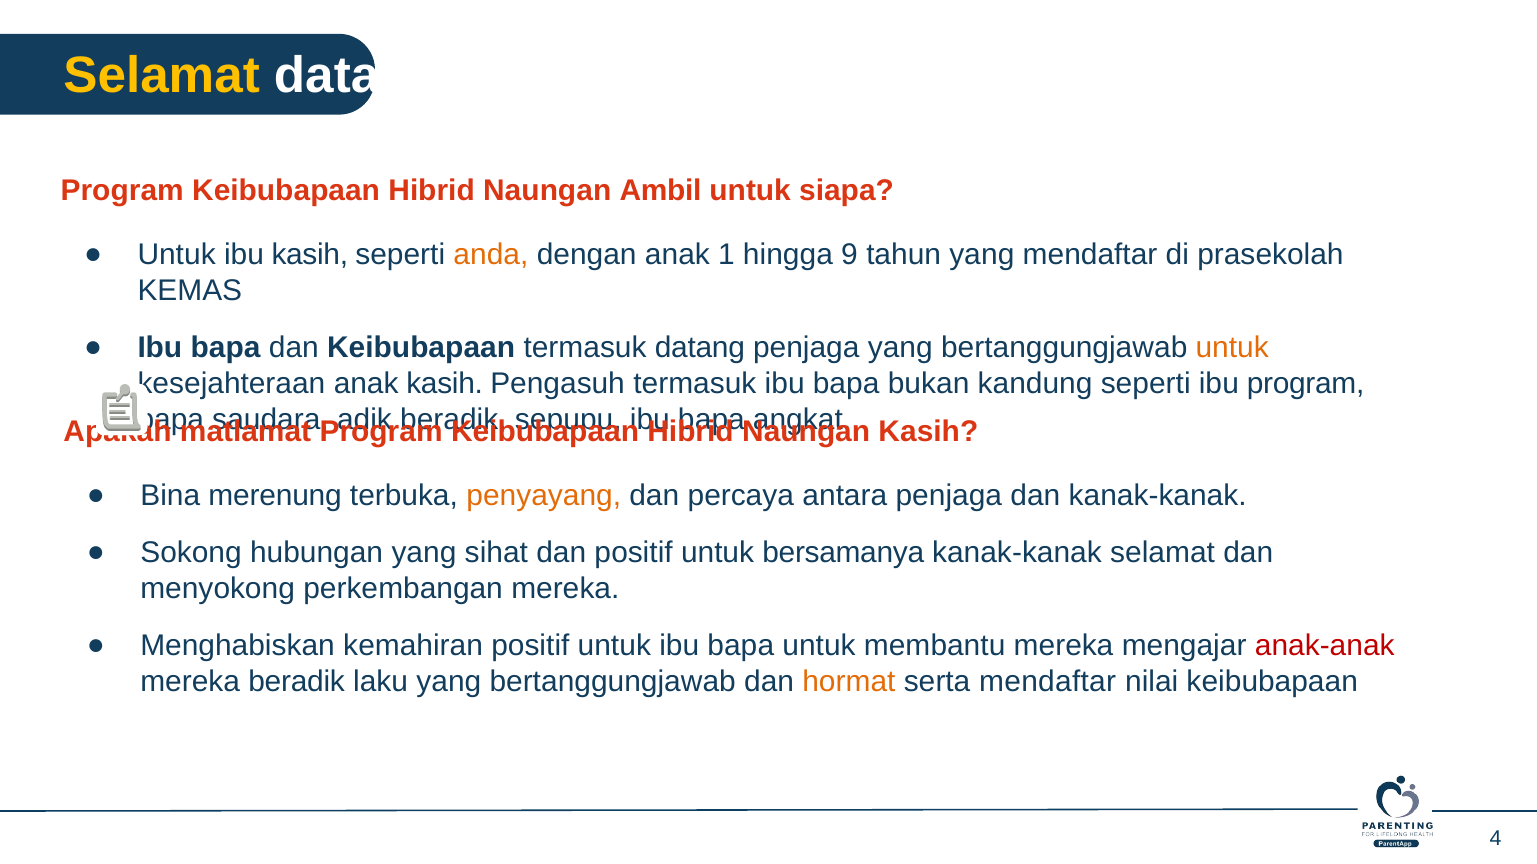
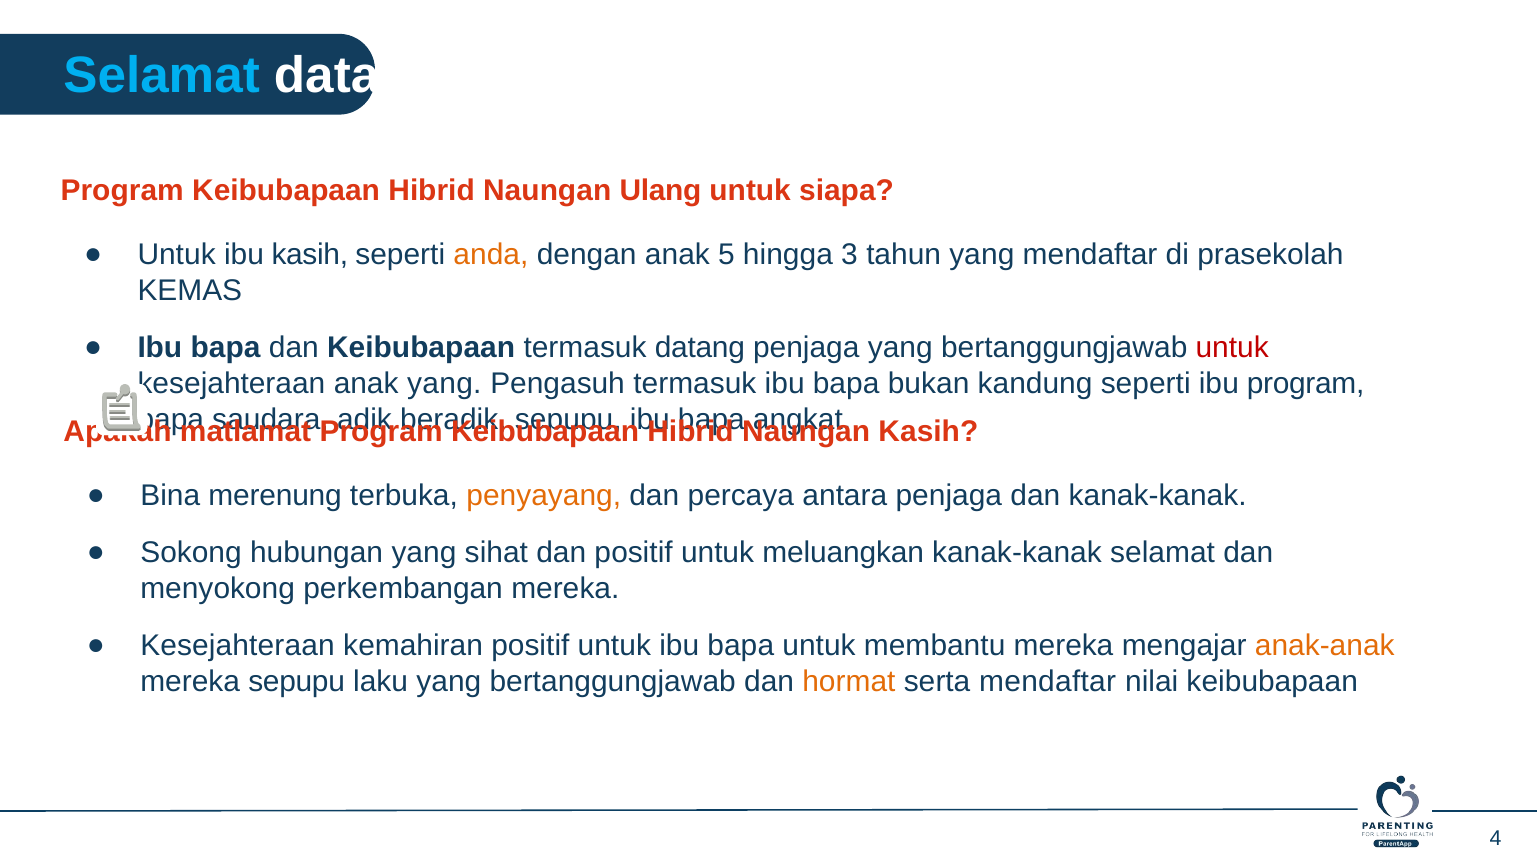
Selamat at (162, 75) colour: yellow -> light blue
Ambil: Ambil -> Ulang
1: 1 -> 5
9: 9 -> 3
untuk at (1232, 348) colour: orange -> red
anak kasih: kasih -> yang
bersamanya: bersamanya -> meluangkan
Menghabiskan at (238, 647): Menghabiskan -> Kesejahteraan
anak-anak colour: red -> orange
mereka beradik: beradik -> sepupu
